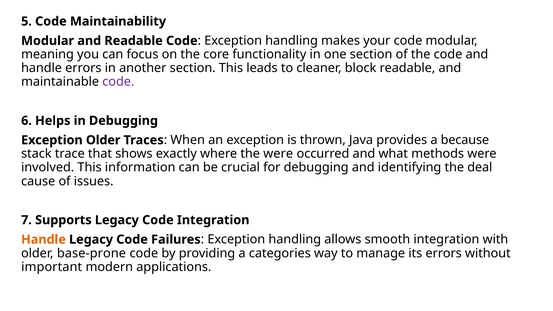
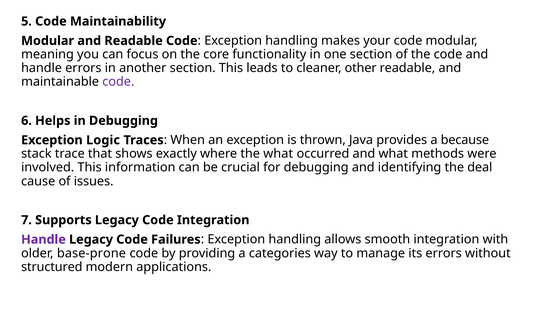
block: block -> other
Exception Older: Older -> Logic
the were: were -> what
Handle at (43, 240) colour: orange -> purple
important: important -> structured
